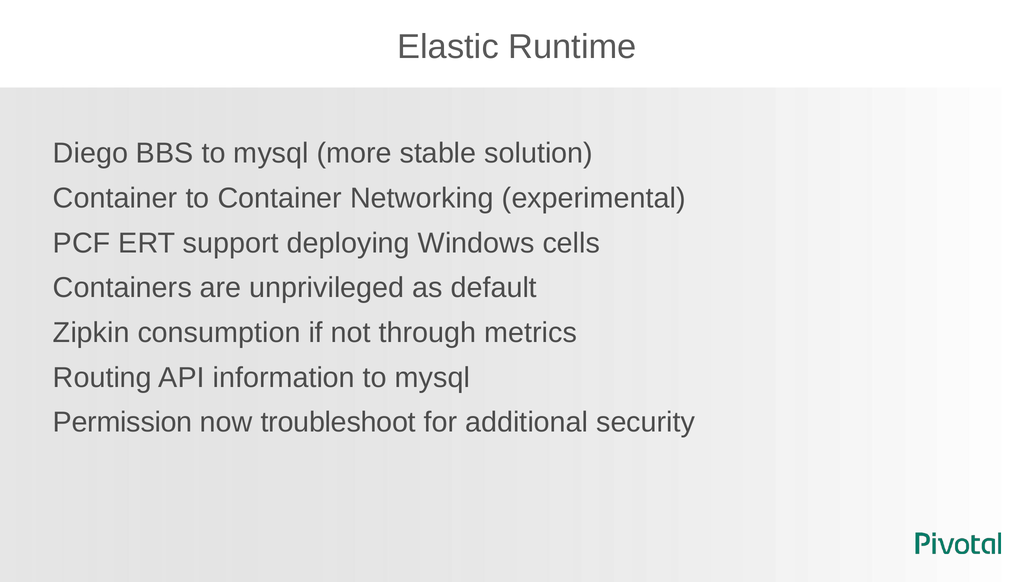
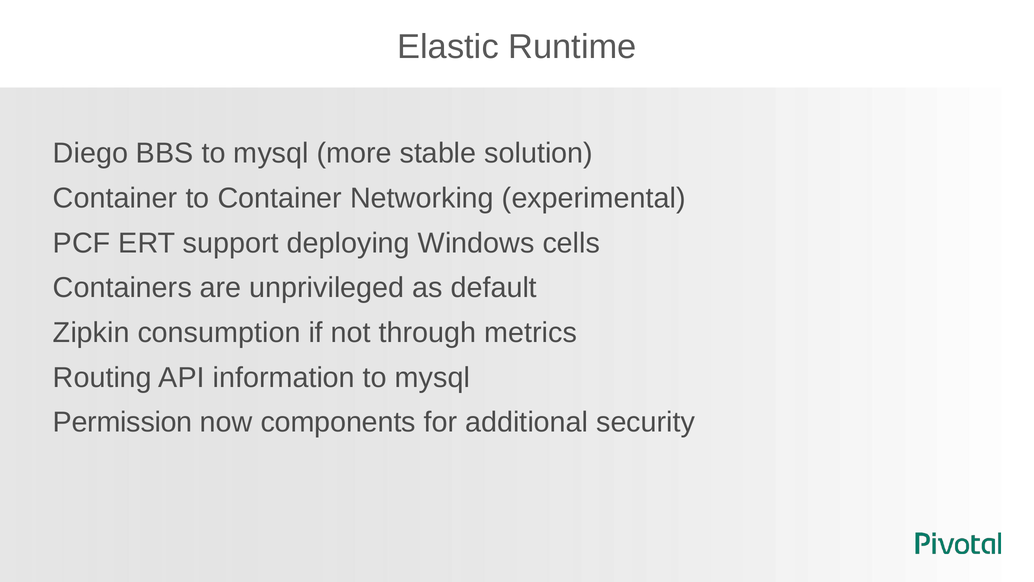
troubleshoot: troubleshoot -> components
